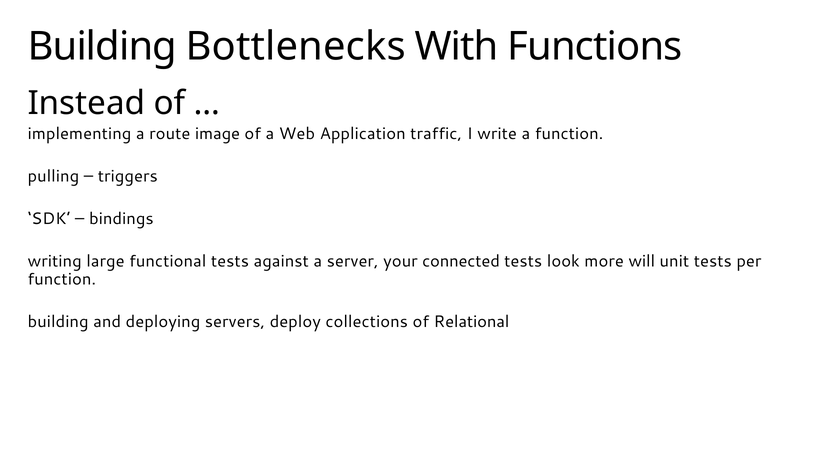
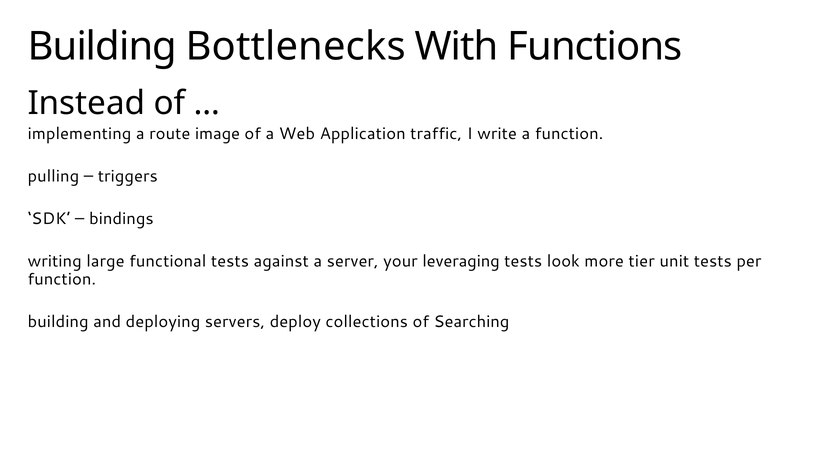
connected: connected -> leveraging
will: will -> tier
Relational: Relational -> Searching
